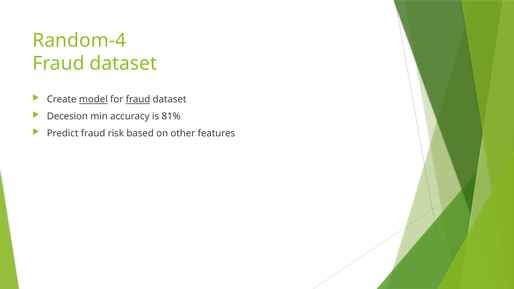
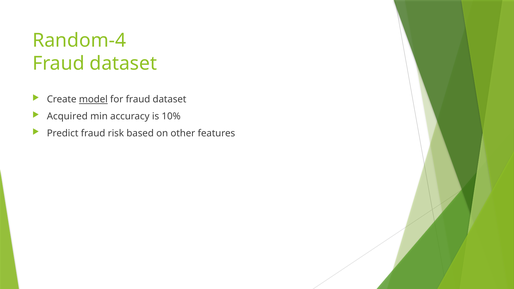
fraud at (138, 99) underline: present -> none
Decesion: Decesion -> Acquired
81%: 81% -> 10%
